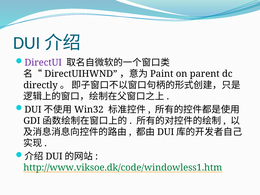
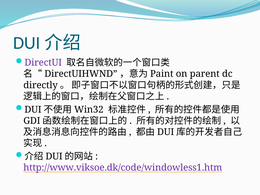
http://www.viksoe.dk/code/windowless1.htm colour: green -> purple
